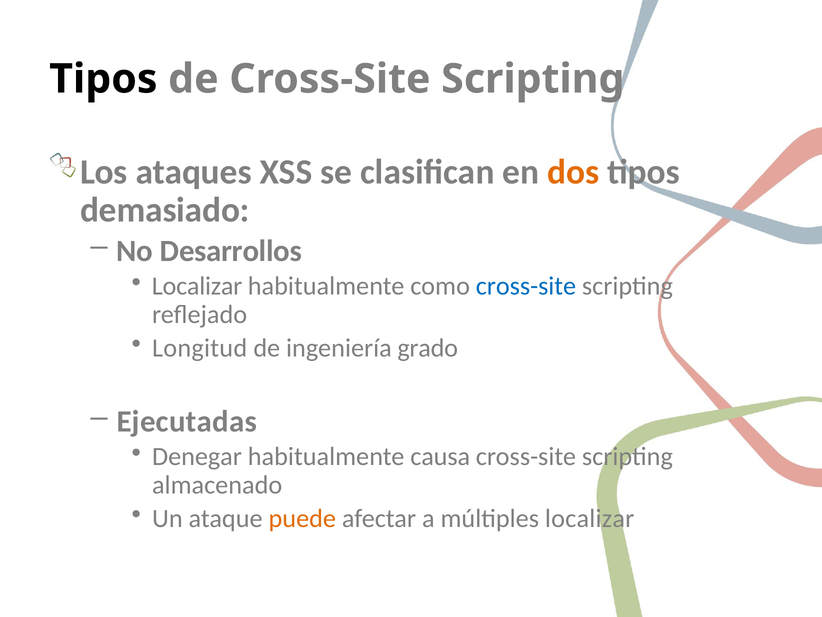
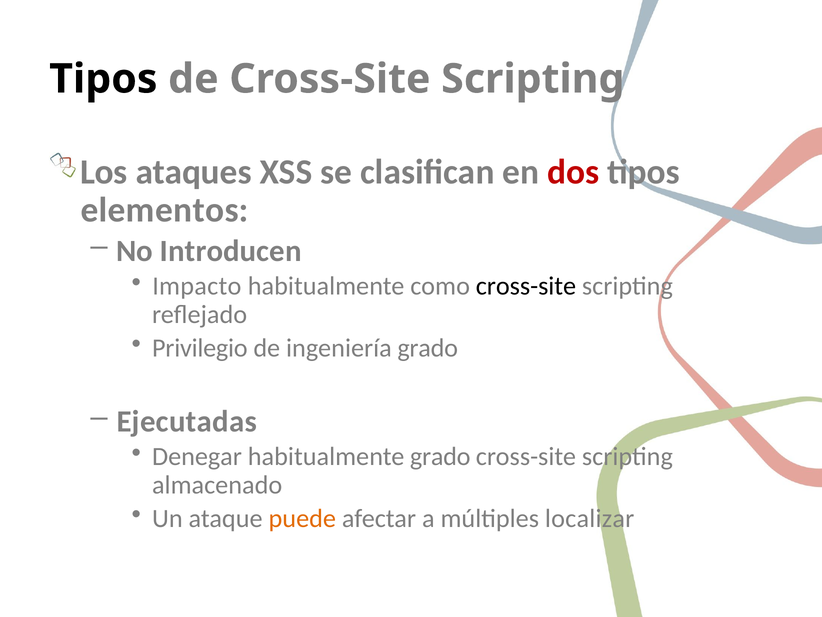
dos colour: orange -> red
demasiado: demasiado -> elementos
Desarrollos: Desarrollos -> Introducen
Localizar at (197, 286): Localizar -> Impacto
cross-site at (526, 286) colour: blue -> black
Longitud: Longitud -> Privilegio
habitualmente causa: causa -> grado
